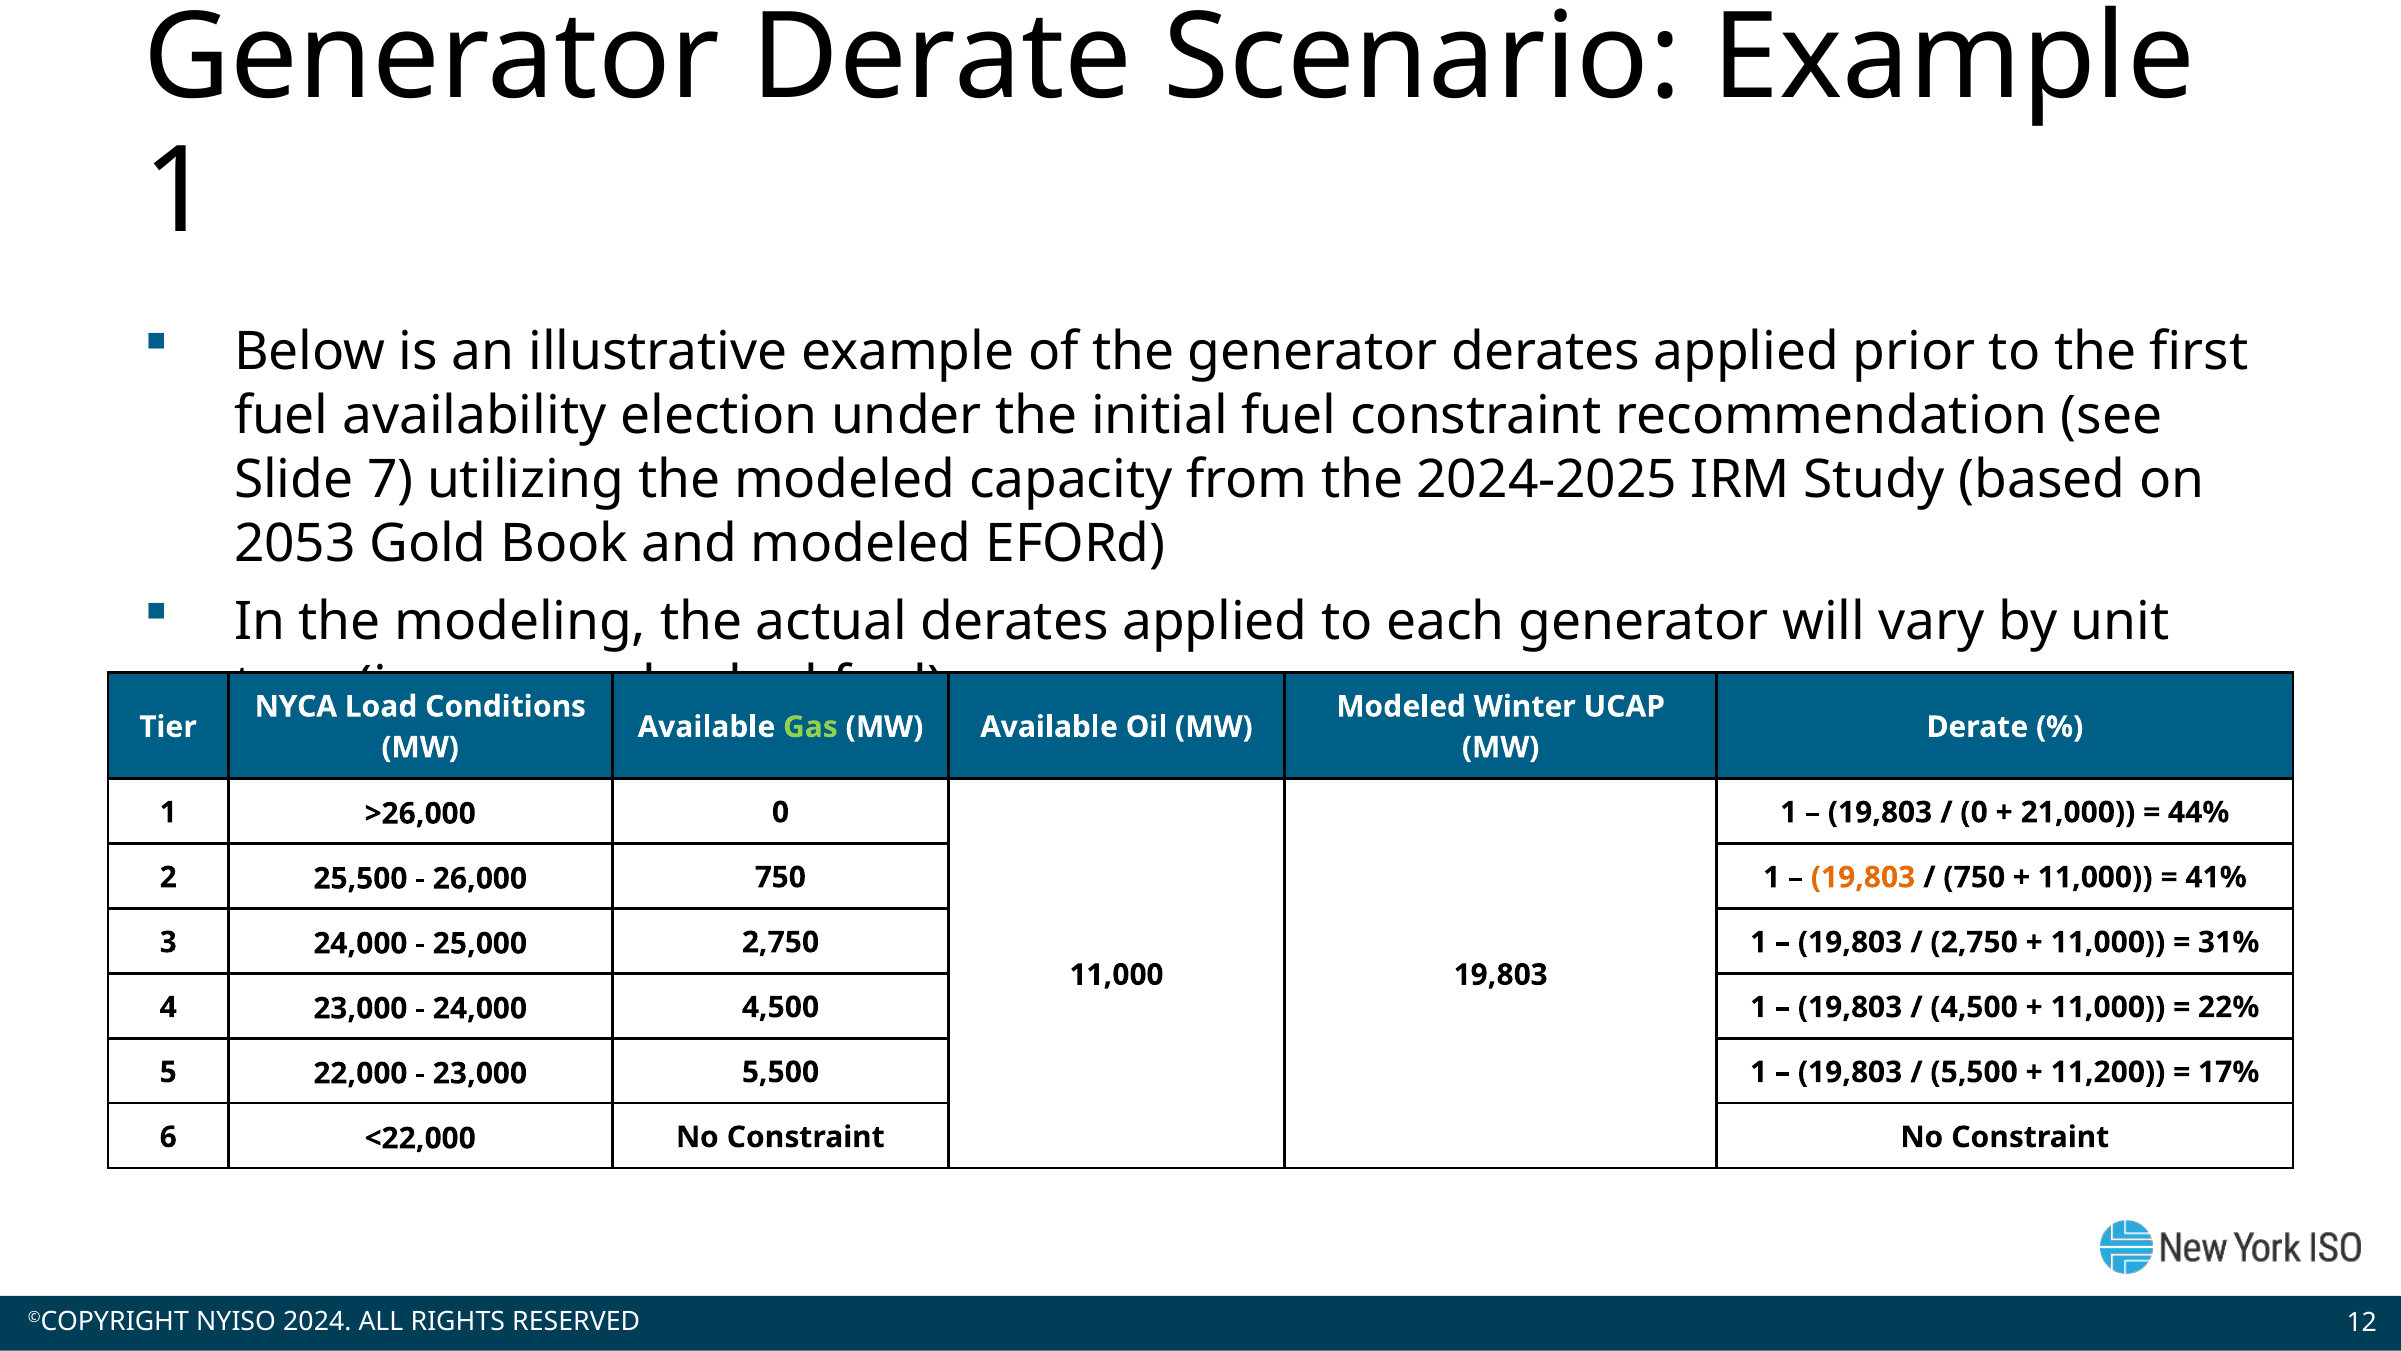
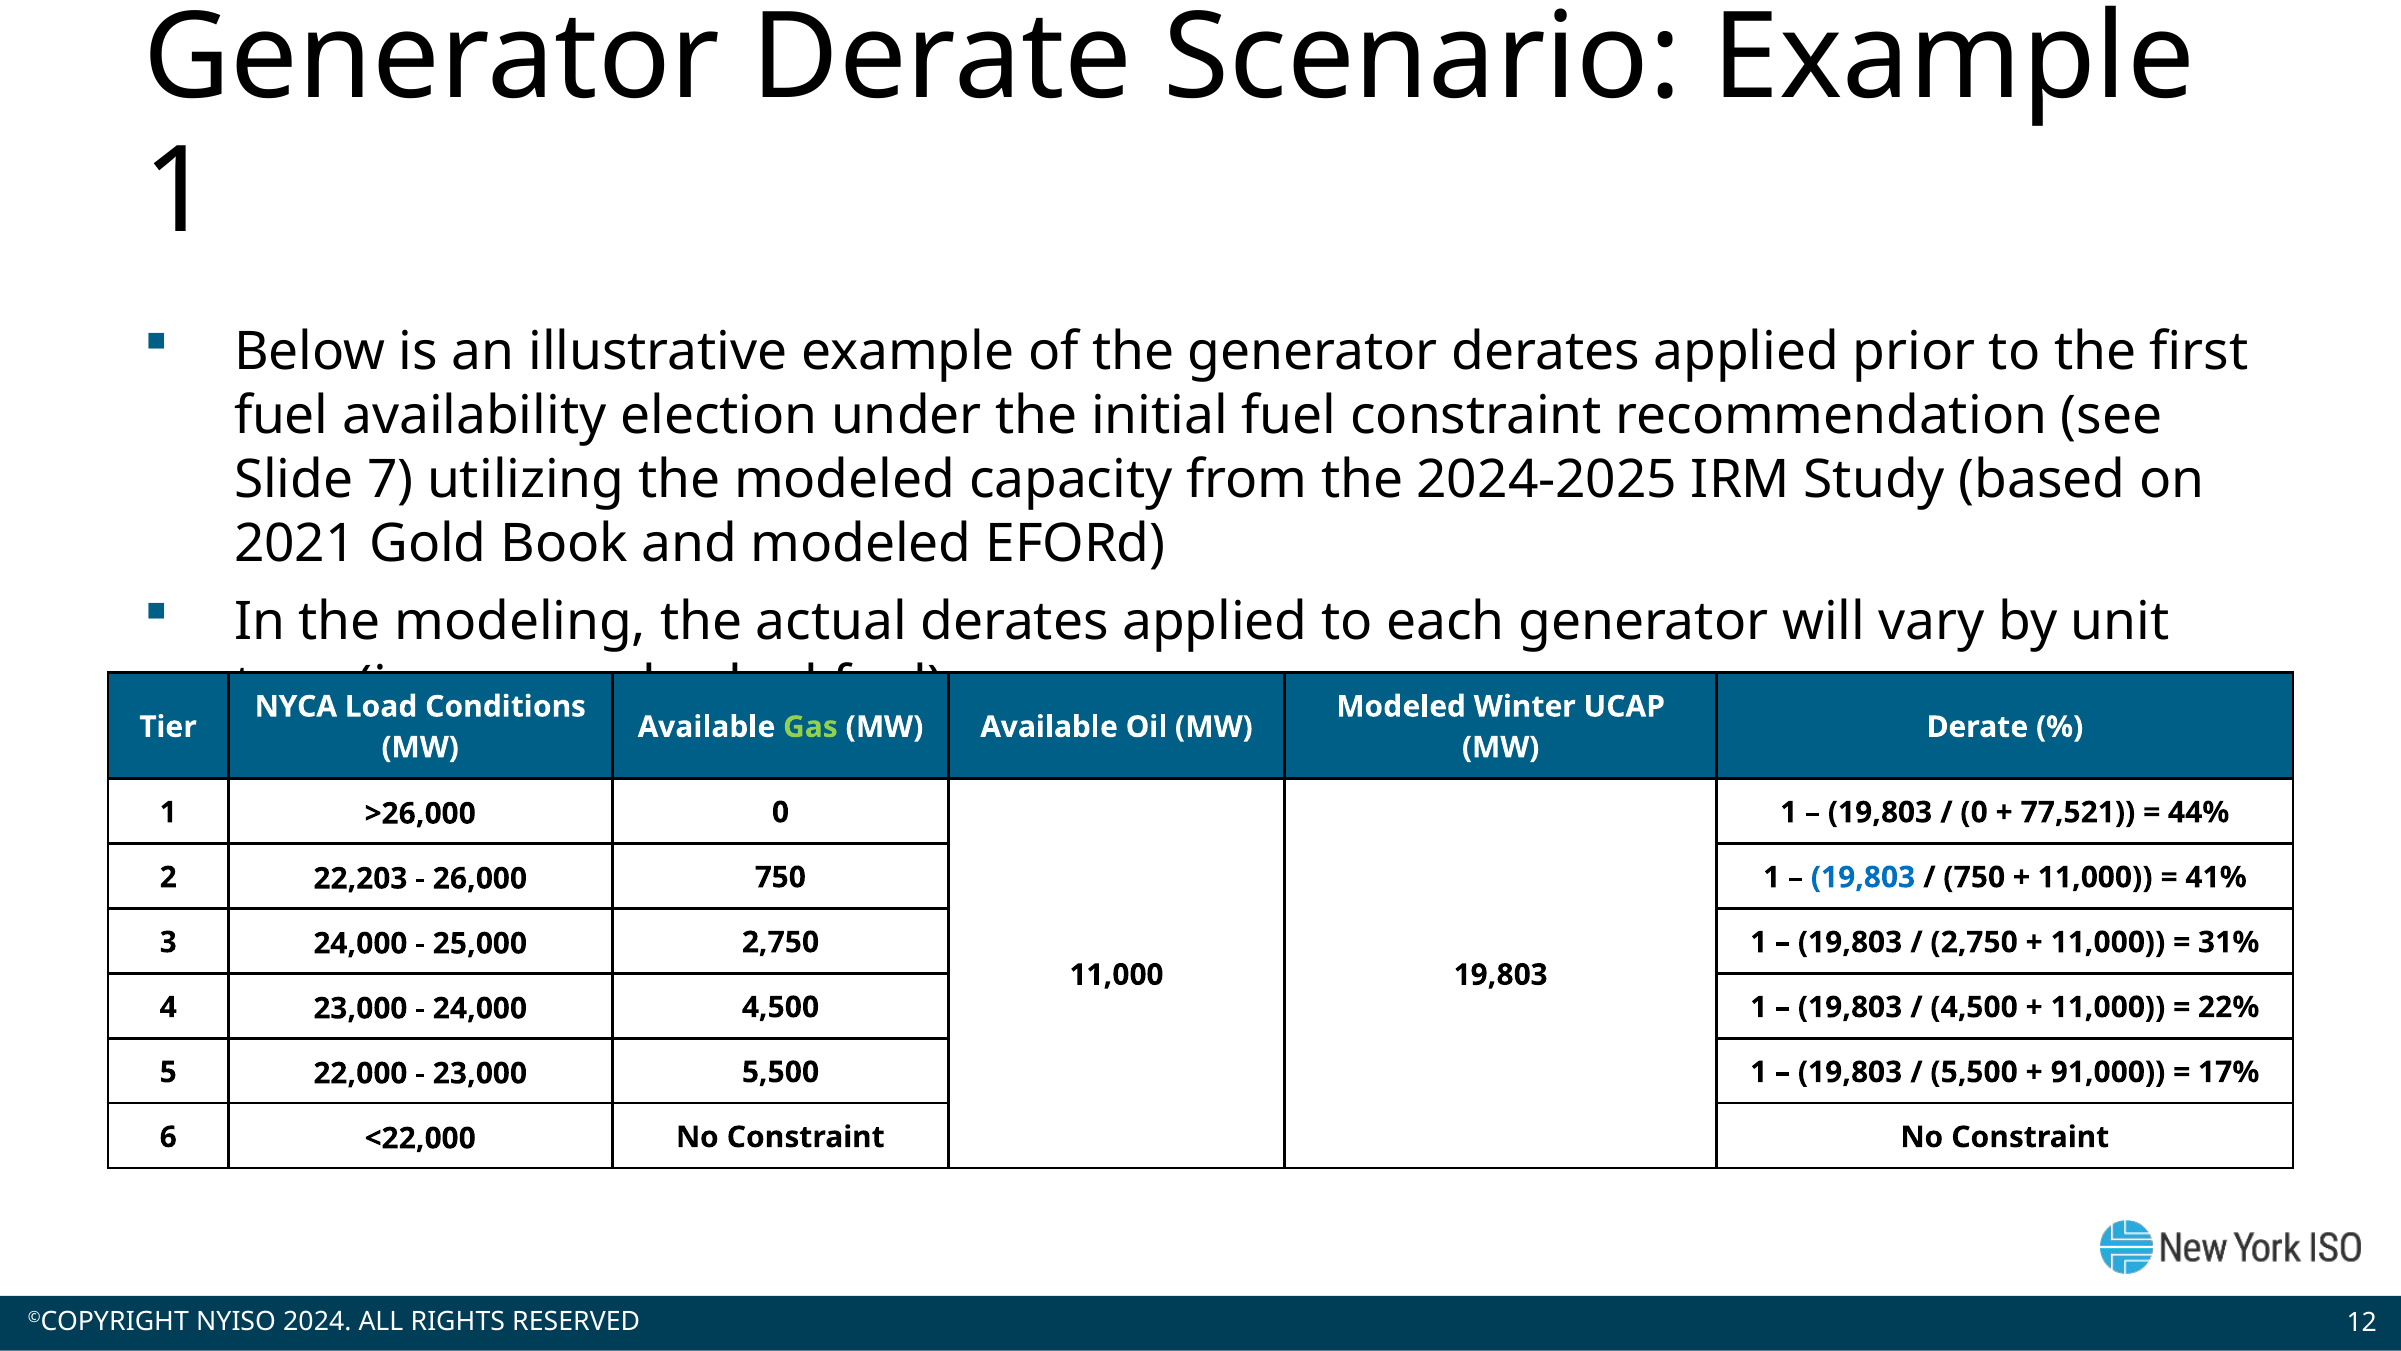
2053: 2053 -> 2021
21,000: 21,000 -> 77,521
25,500: 25,500 -> 22,203
19,803 at (1863, 877) colour: orange -> blue
11,200: 11,200 -> 91,000
